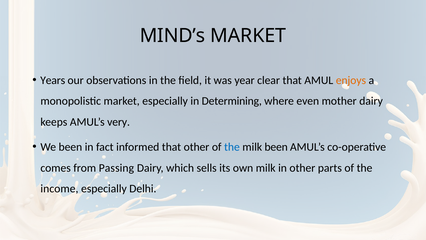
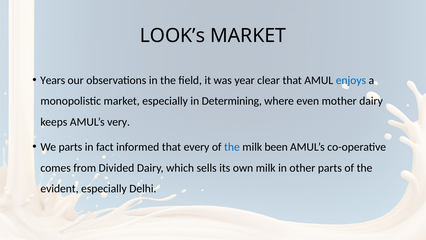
MIND’s: MIND’s -> LOOK’s
enjoys colour: orange -> blue
We been: been -> parts
that other: other -> every
Passing: Passing -> Divided
income: income -> evident
